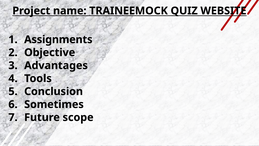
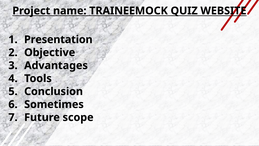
Assignments: Assignments -> Presentation
